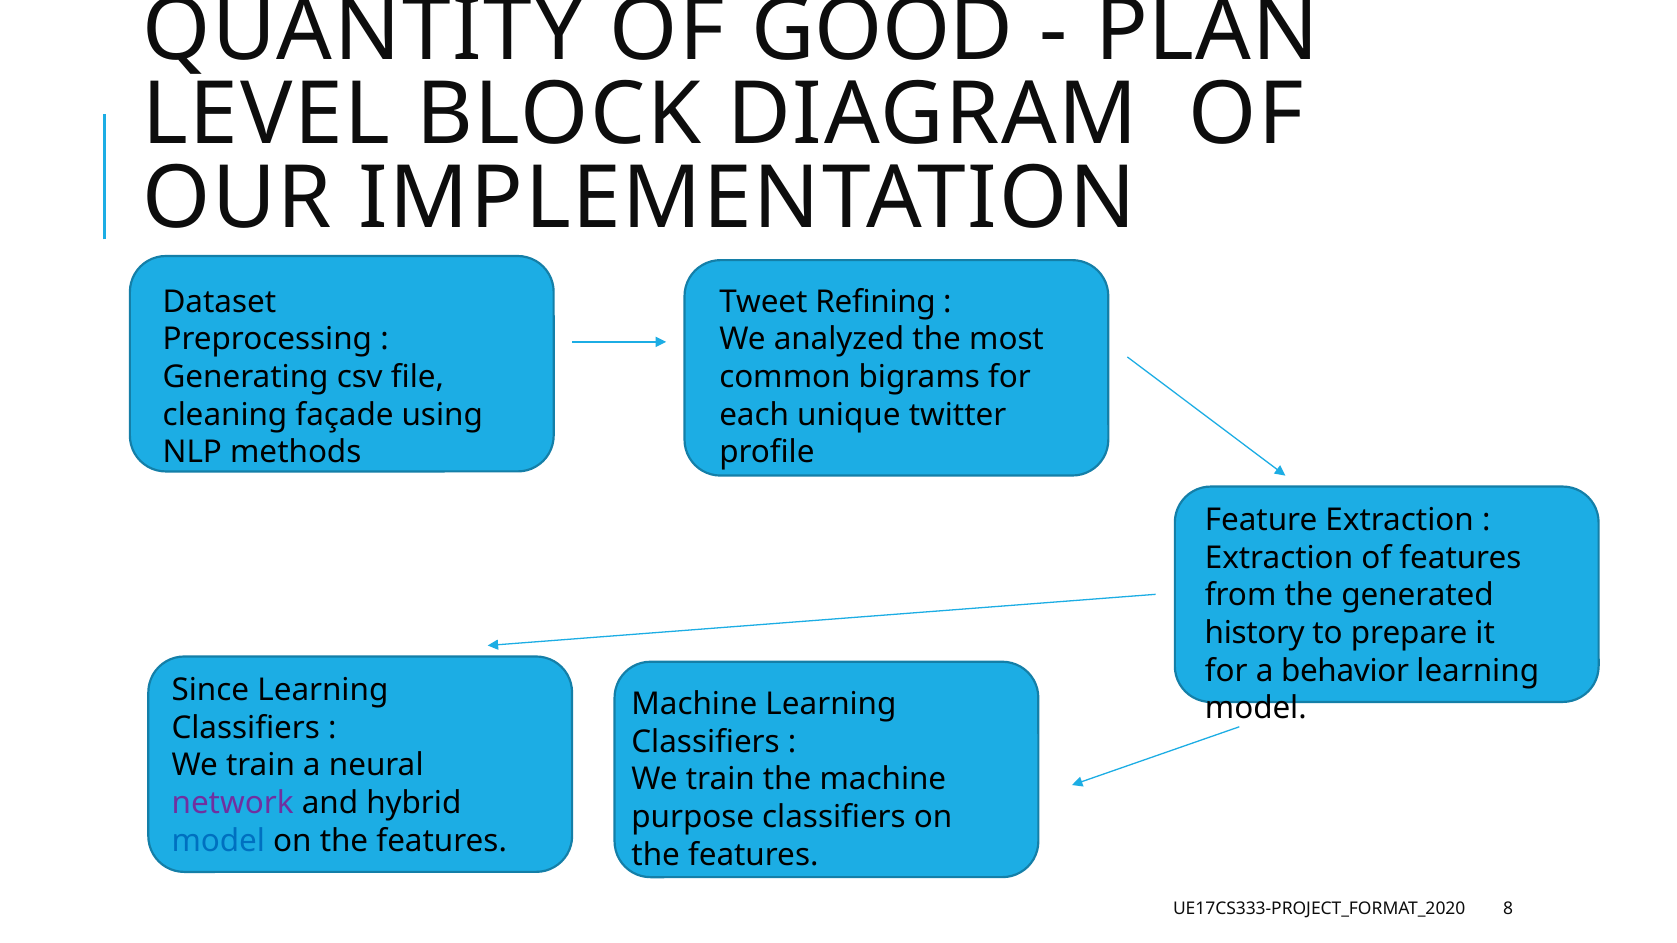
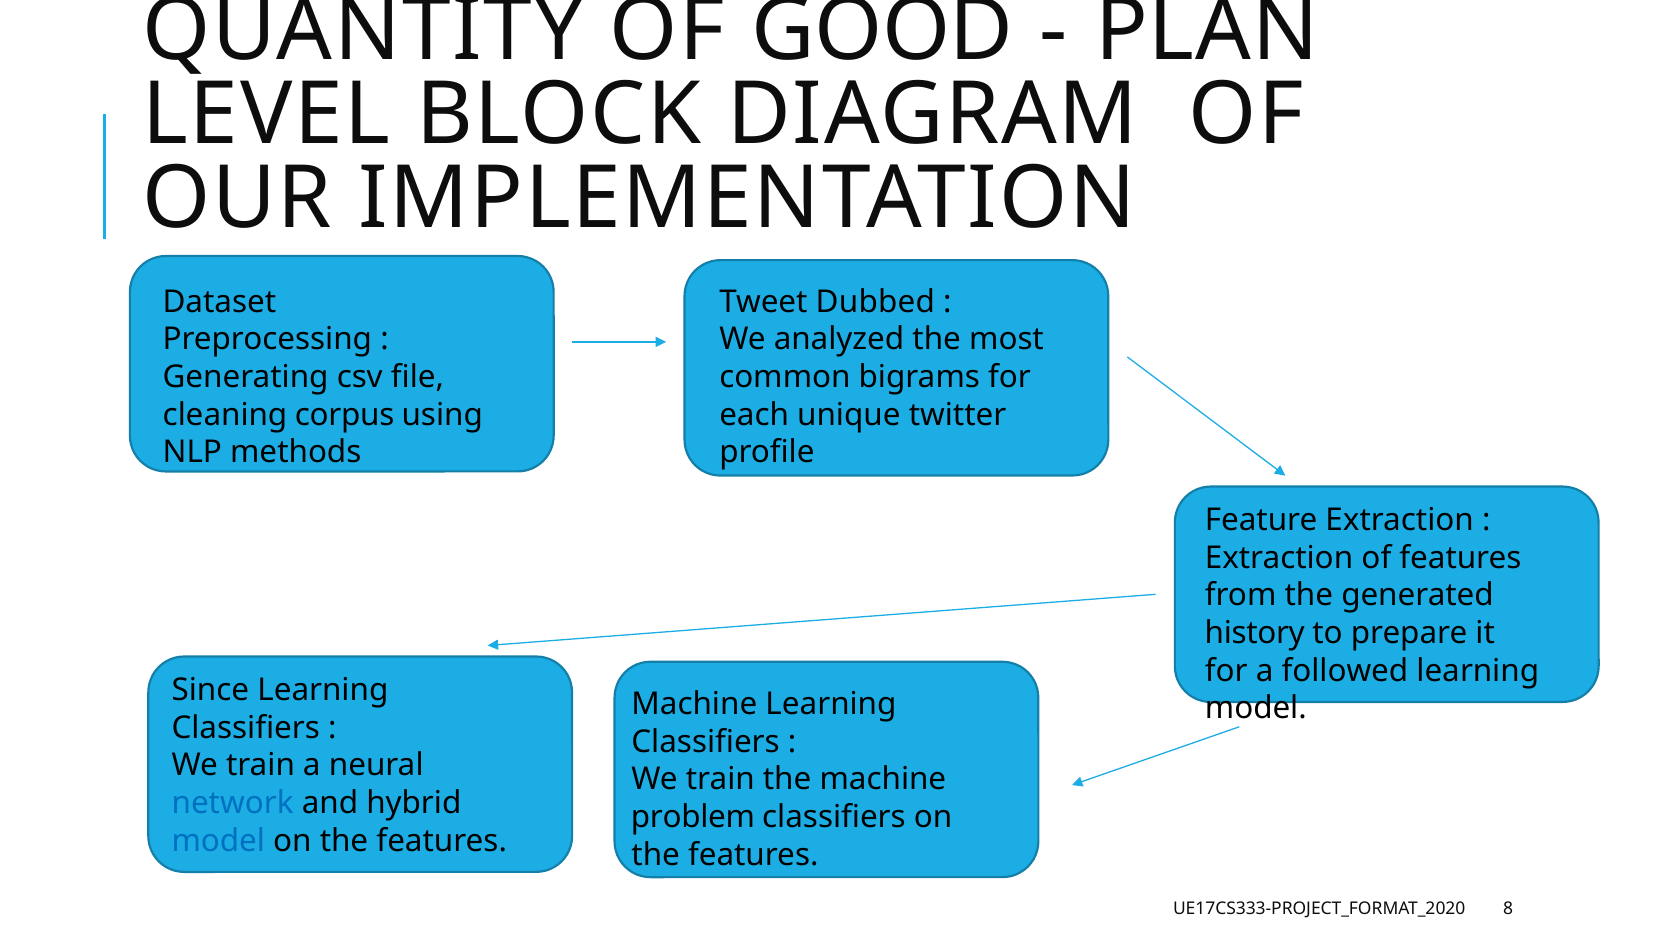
Refining: Refining -> Dubbed
façade: façade -> corpus
behavior: behavior -> followed
network colour: purple -> blue
purpose: purpose -> problem
